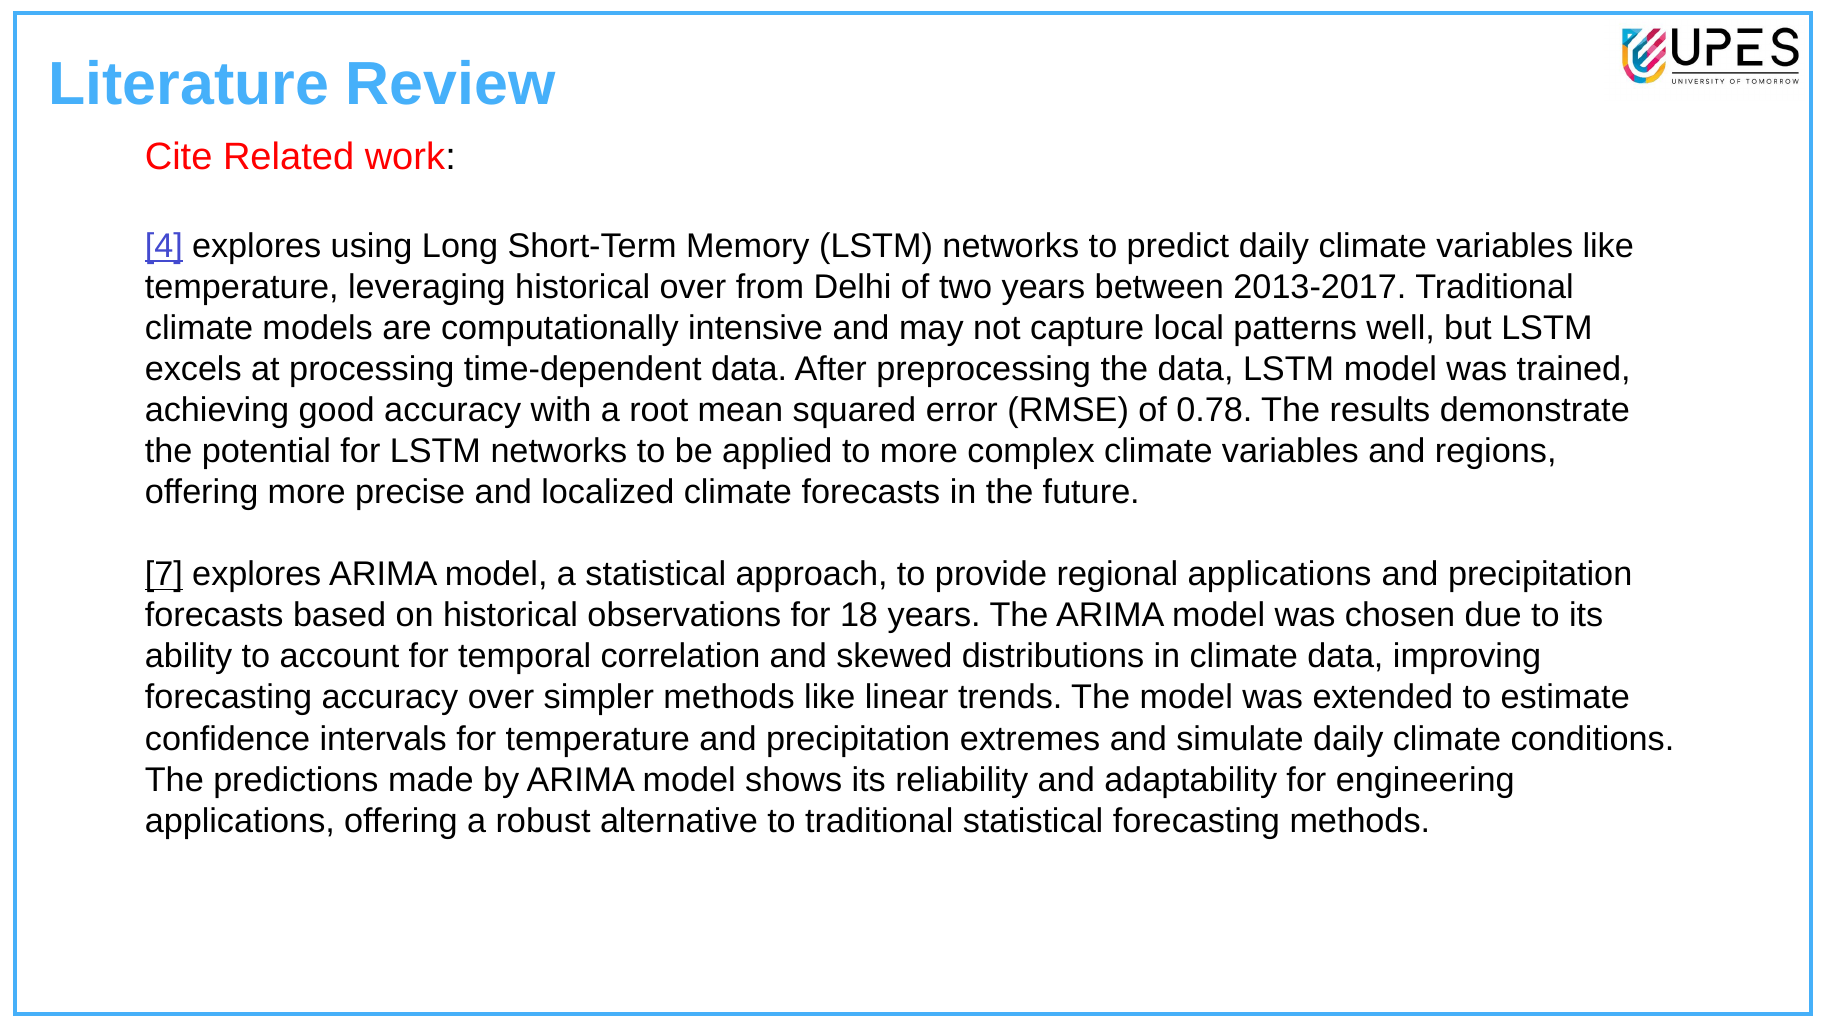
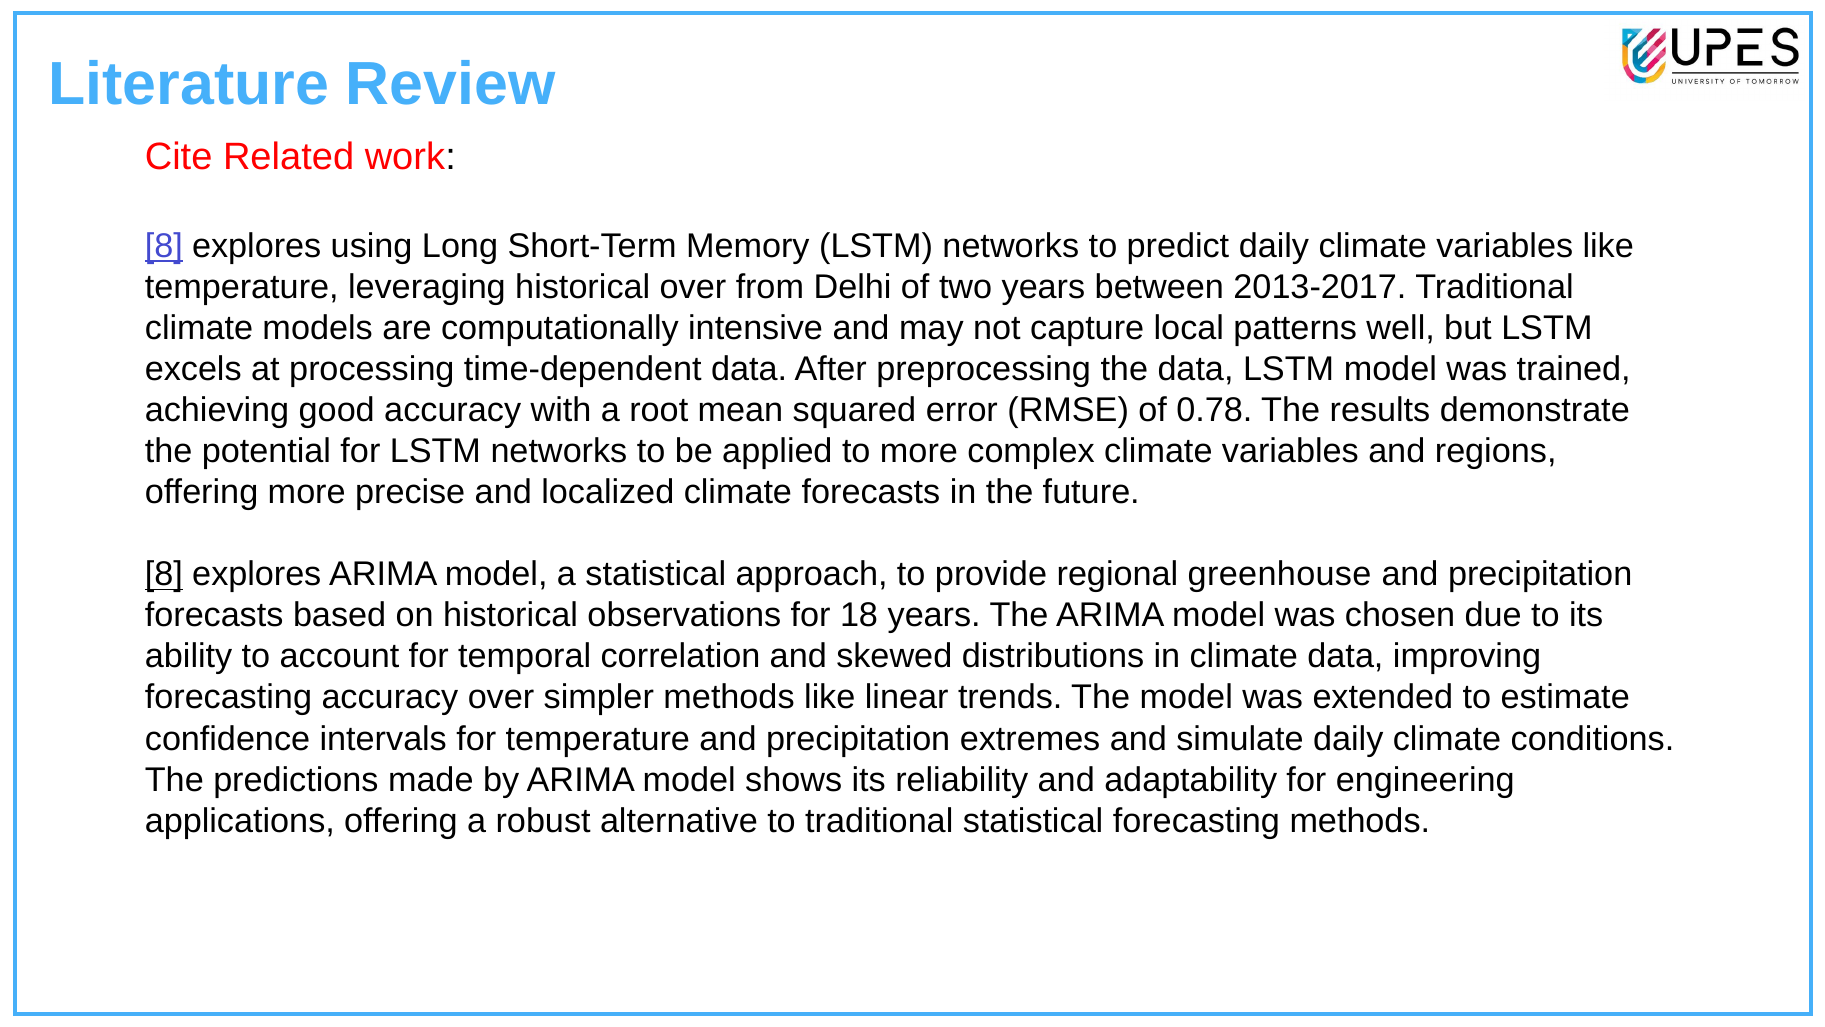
4 at (164, 246): 4 -> 8
7 at (164, 574): 7 -> 8
regional applications: applications -> greenhouse
